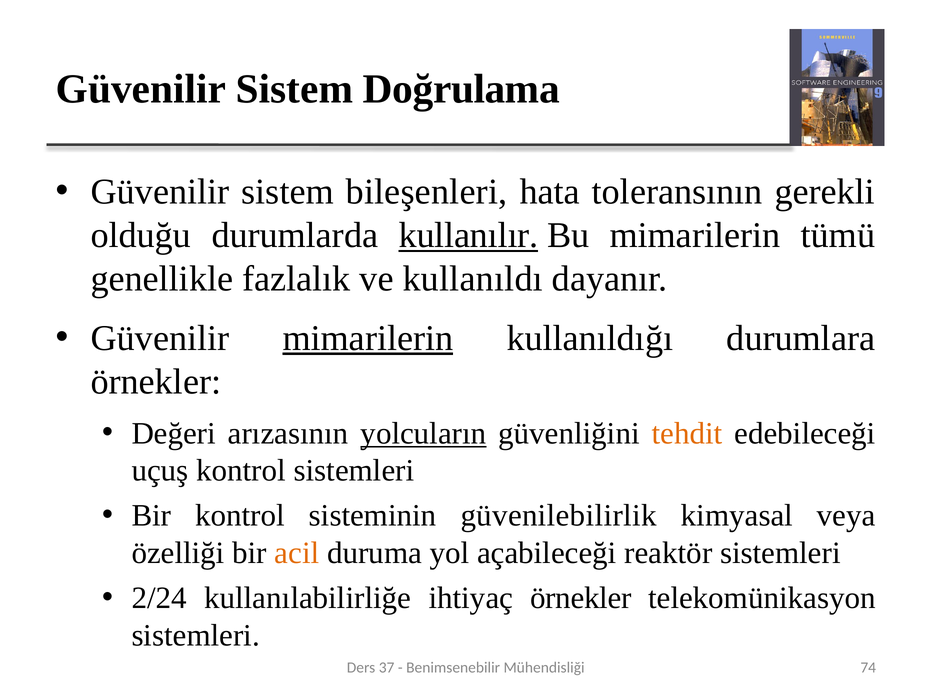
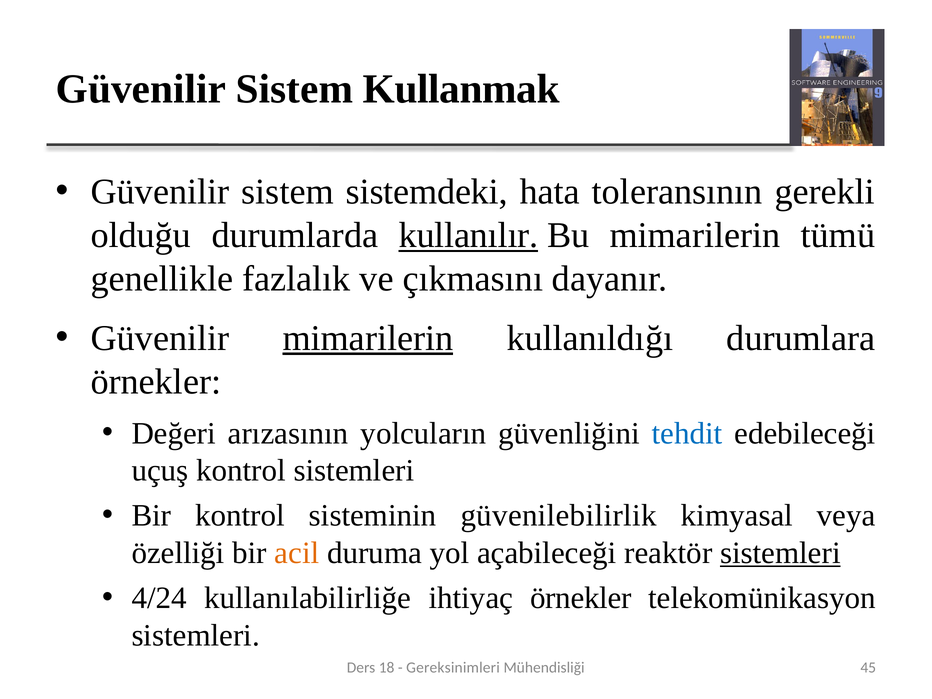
Doğrulama: Doğrulama -> Kullanmak
bileşenleri: bileşenleri -> sistemdeki
kullanıldı: kullanıldı -> çıkmasını
yolcuların underline: present -> none
tehdit colour: orange -> blue
sistemleri at (780, 553) underline: none -> present
2/24: 2/24 -> 4/24
37: 37 -> 18
Benimsenebilir: Benimsenebilir -> Gereksinimleri
74: 74 -> 45
